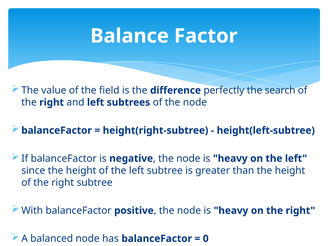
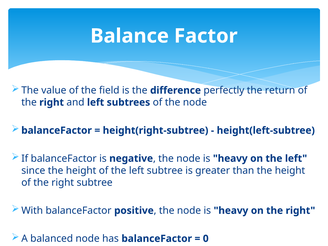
search: search -> return
